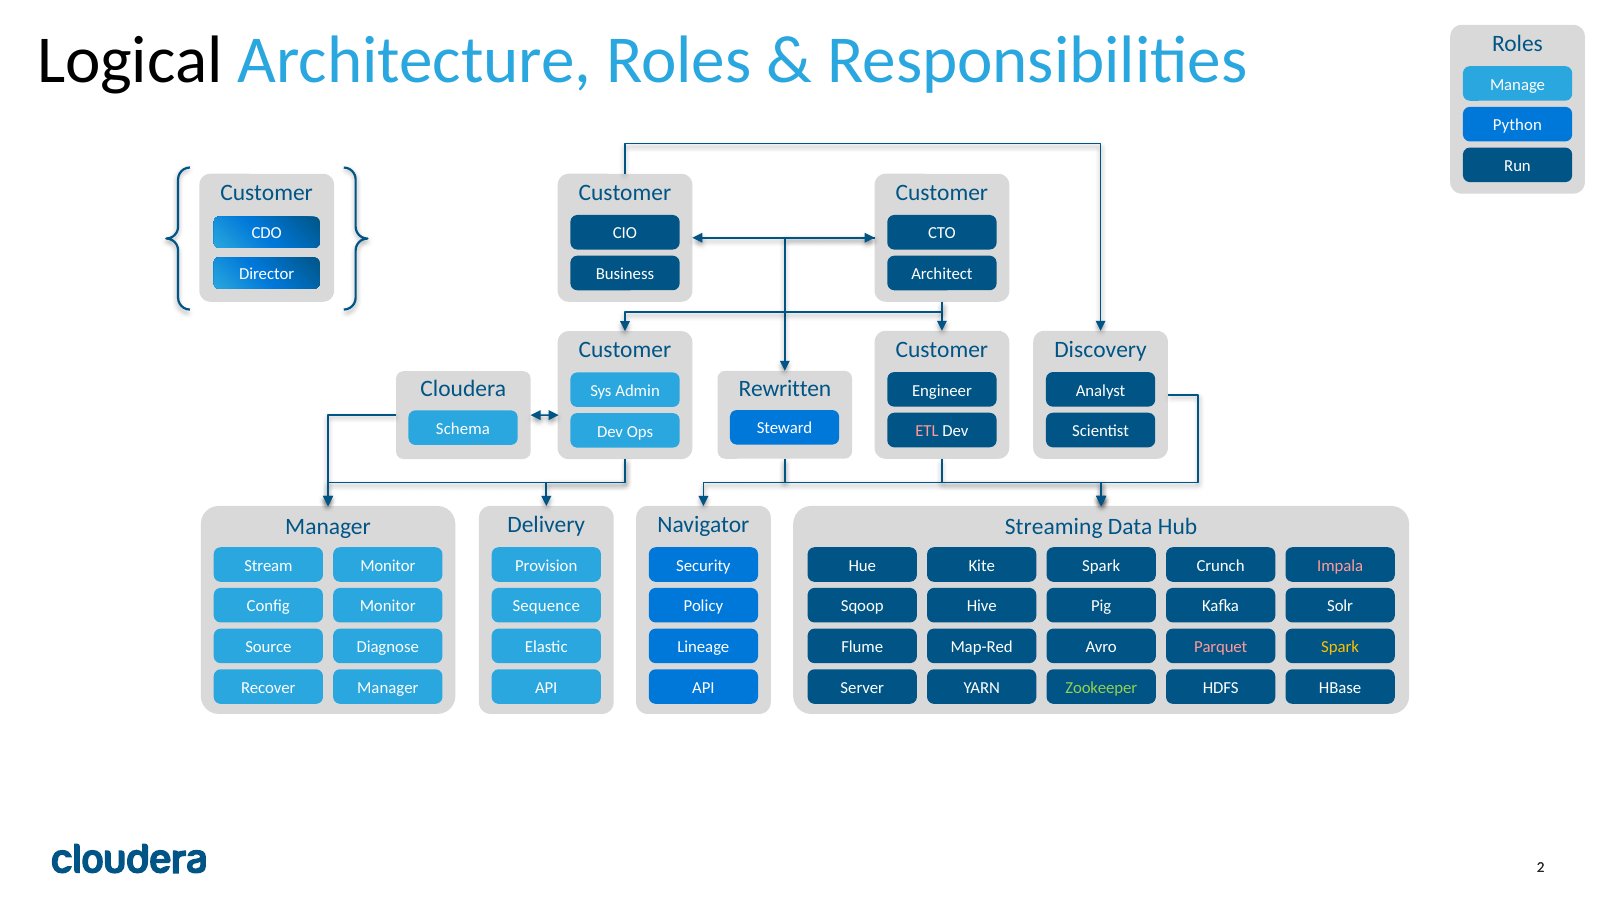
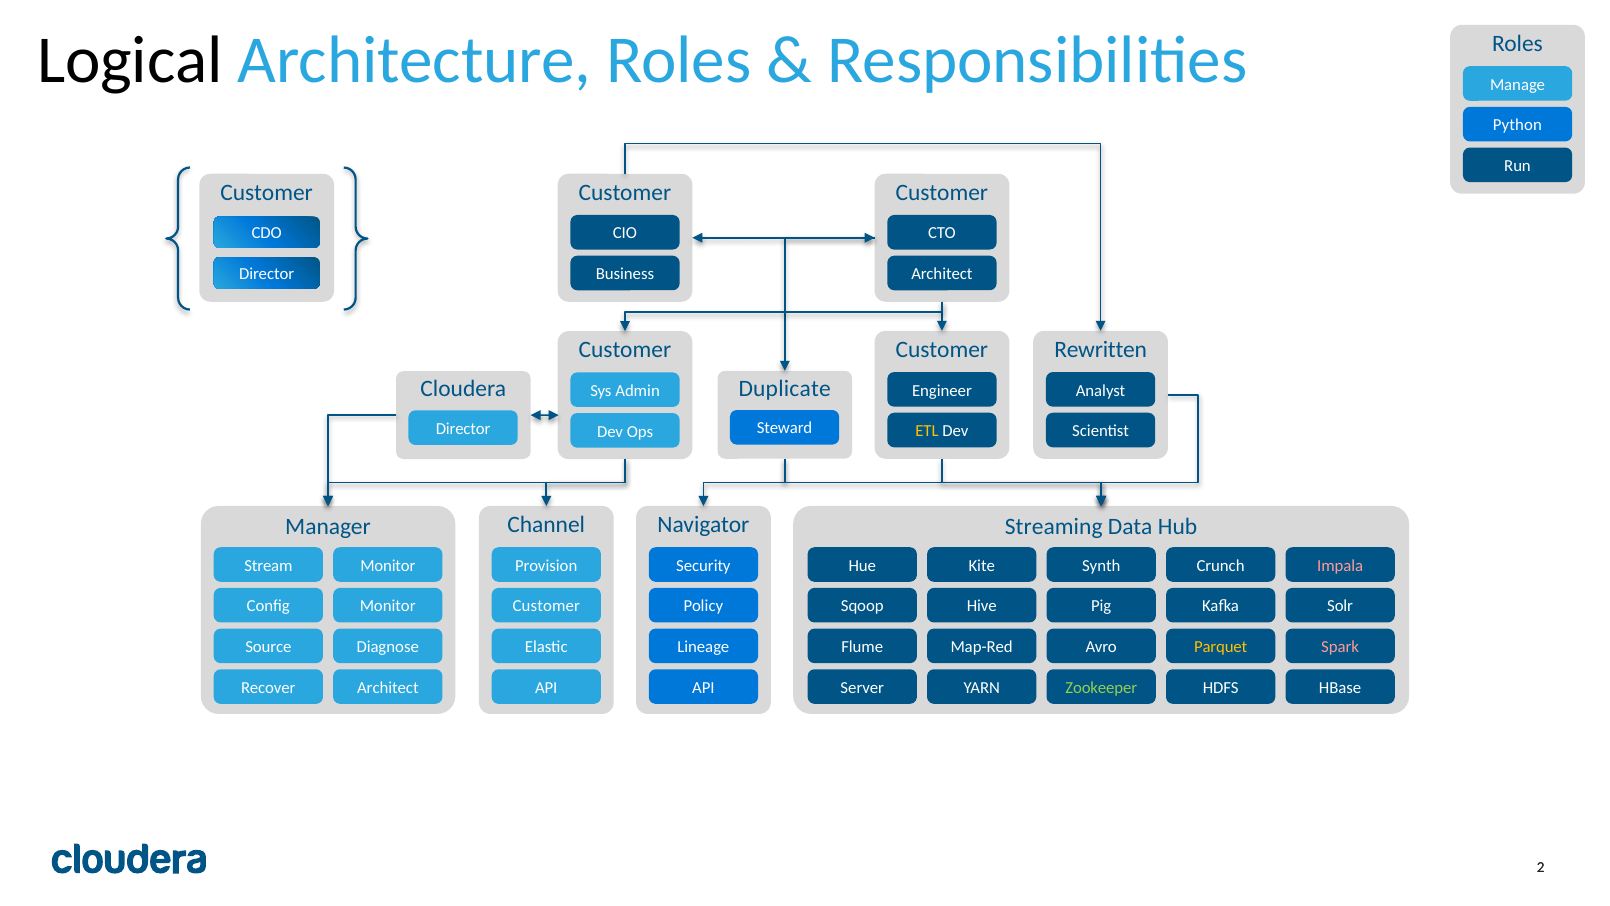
Discovery: Discovery -> Rewritten
Rewritten: Rewritten -> Duplicate
Schema at (463, 429): Schema -> Director
ETL colour: pink -> yellow
Delivery: Delivery -> Channel
Spark at (1101, 566): Spark -> Synth
Sequence at (546, 606): Sequence -> Customer
Parquet colour: pink -> yellow
Spark at (1340, 647) colour: yellow -> pink
Manager at (388, 688): Manager -> Architect
